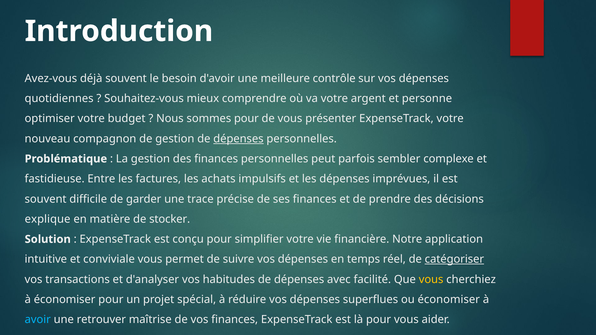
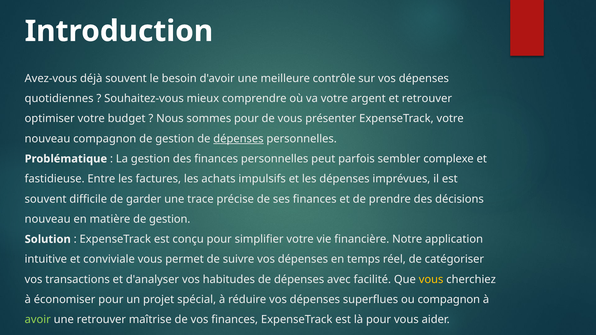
et personne: personne -> retrouver
explique at (48, 219): explique -> nouveau
matière de stocker: stocker -> gestion
catégoriser underline: present -> none
ou économiser: économiser -> compagnon
avoir colour: light blue -> light green
